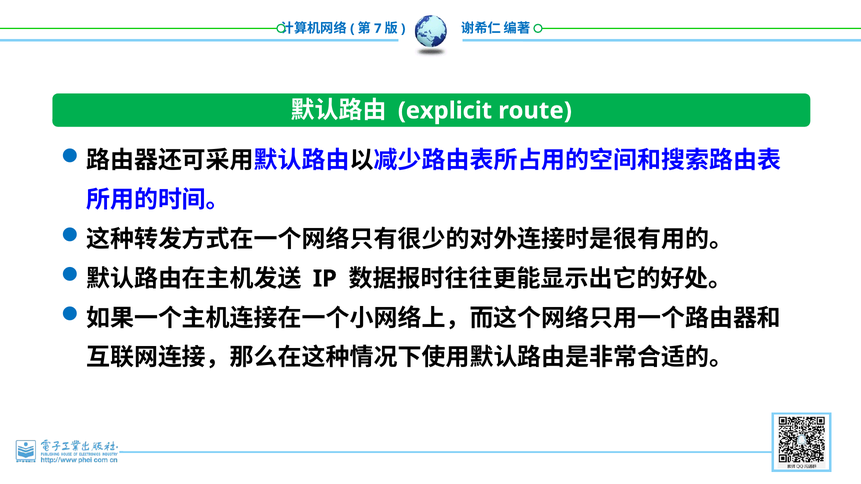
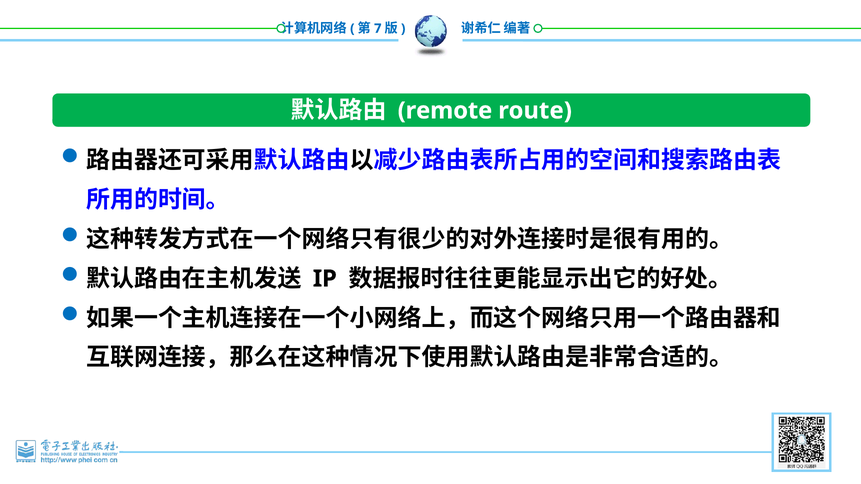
explicit: explicit -> remote
